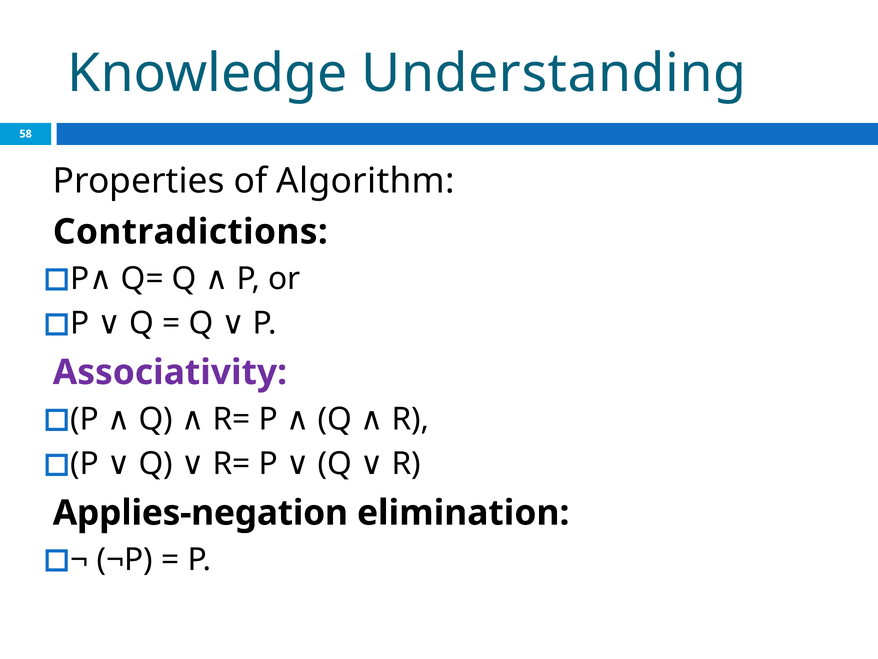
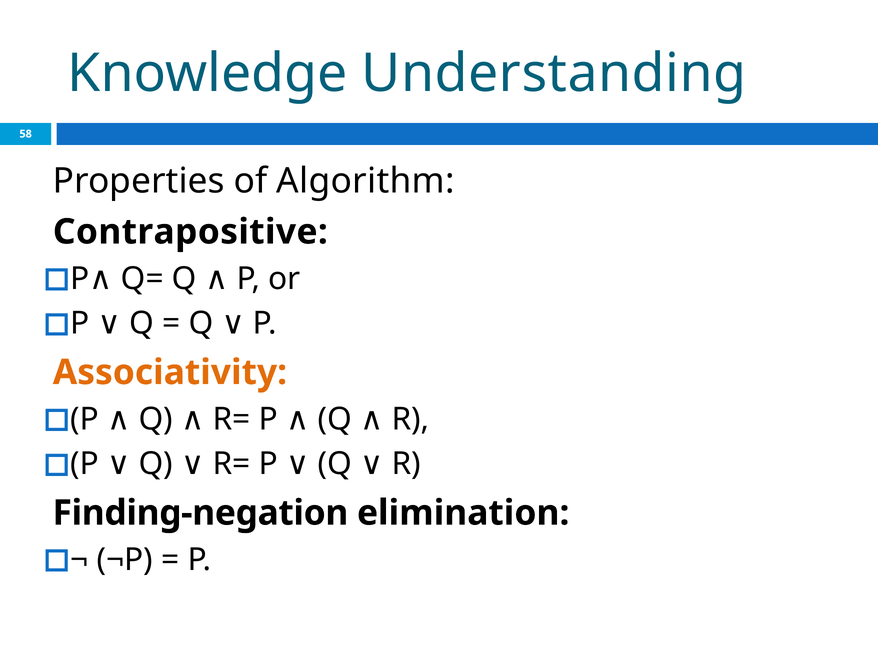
Contradictions: Contradictions -> Contrapositive
Associativity colour: purple -> orange
Applies-negation: Applies-negation -> Finding-negation
